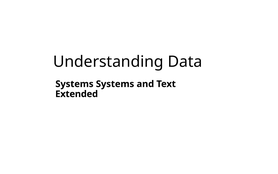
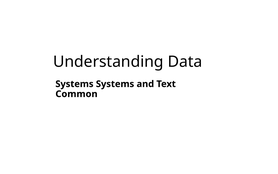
Extended: Extended -> Common
